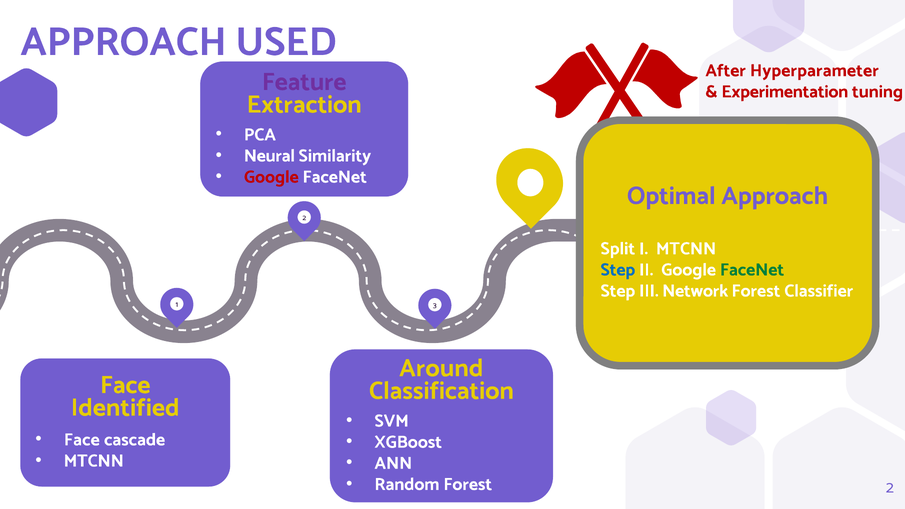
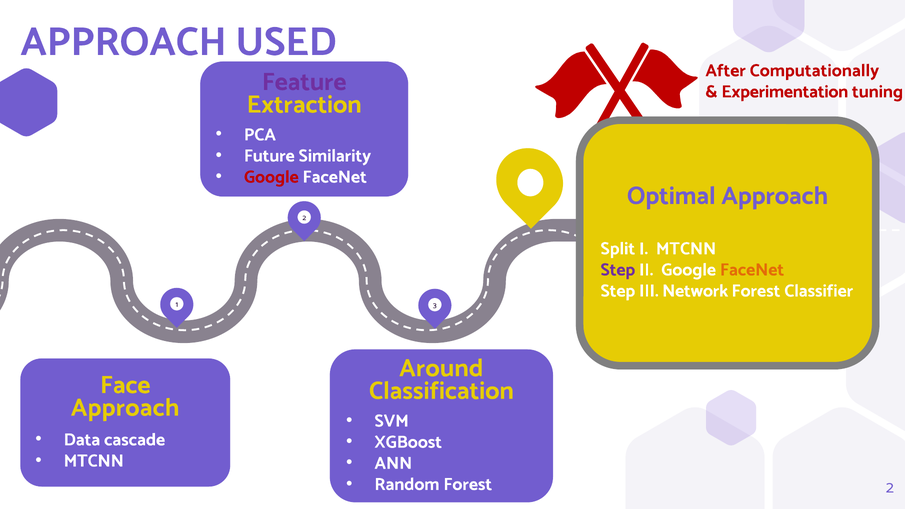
Hyperparameter: Hyperparameter -> Computationally
Neural: Neural -> Future
Step at (618, 270) colour: blue -> purple
FaceNet at (752, 270) colour: green -> orange
Identified at (125, 407): Identified -> Approach
Face at (82, 440): Face -> Data
